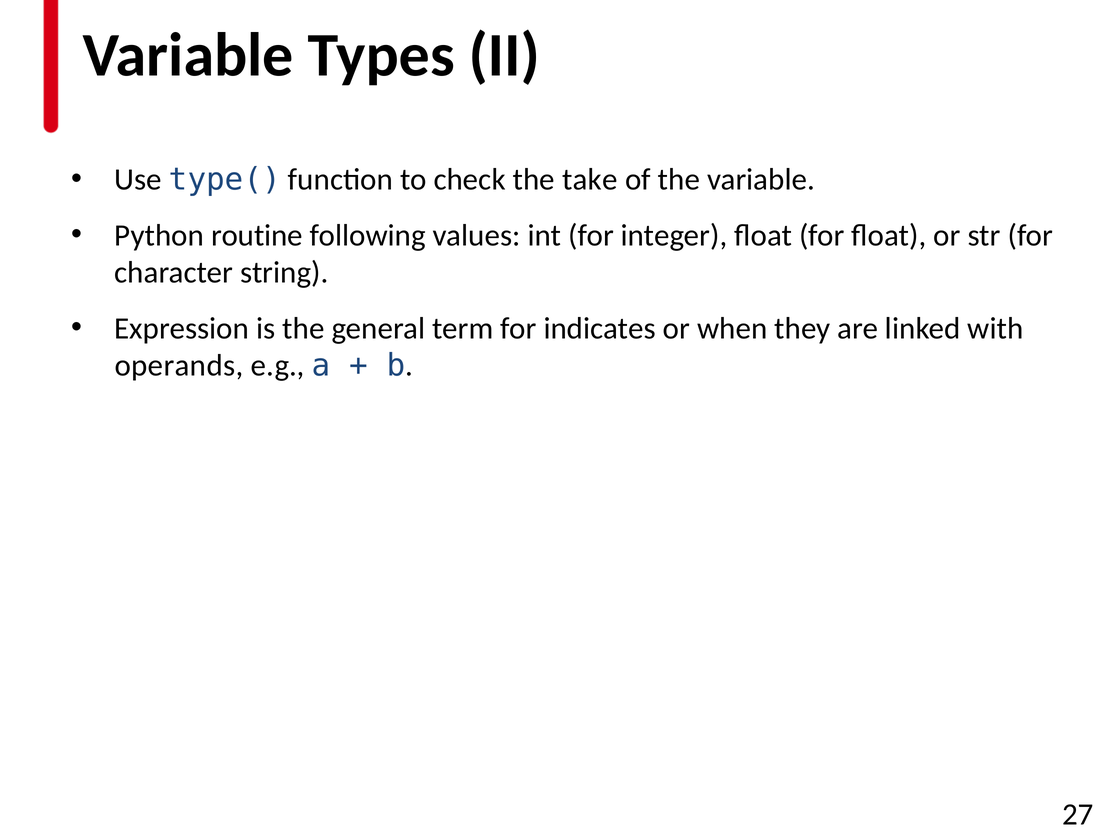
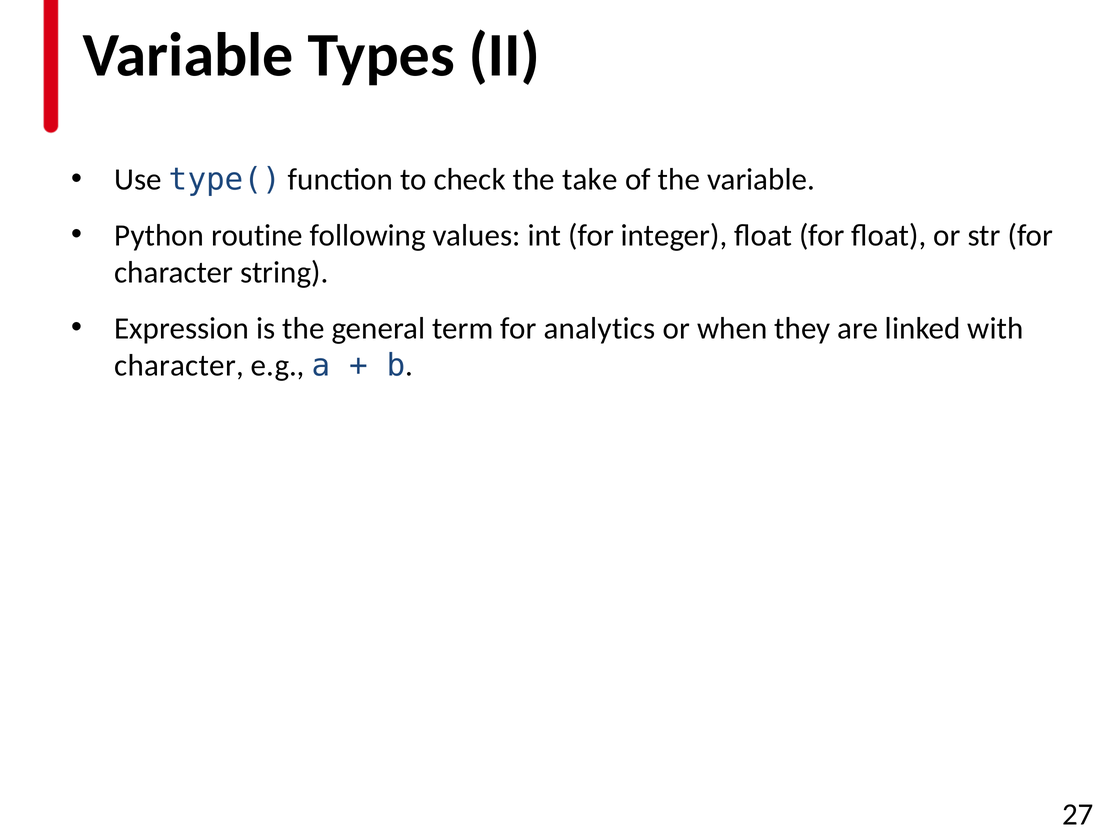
indicates: indicates -> analytics
operands at (179, 366): operands -> character
